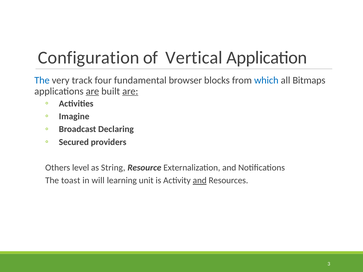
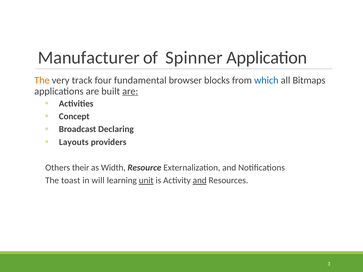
Configuration: Configuration -> Manufacturer
Vertical: Vertical -> Spinner
The at (42, 80) colour: blue -> orange
are at (92, 91) underline: present -> none
Imagine: Imagine -> Concept
Secured: Secured -> Layouts
level: level -> their
String: String -> Width
unit underline: none -> present
